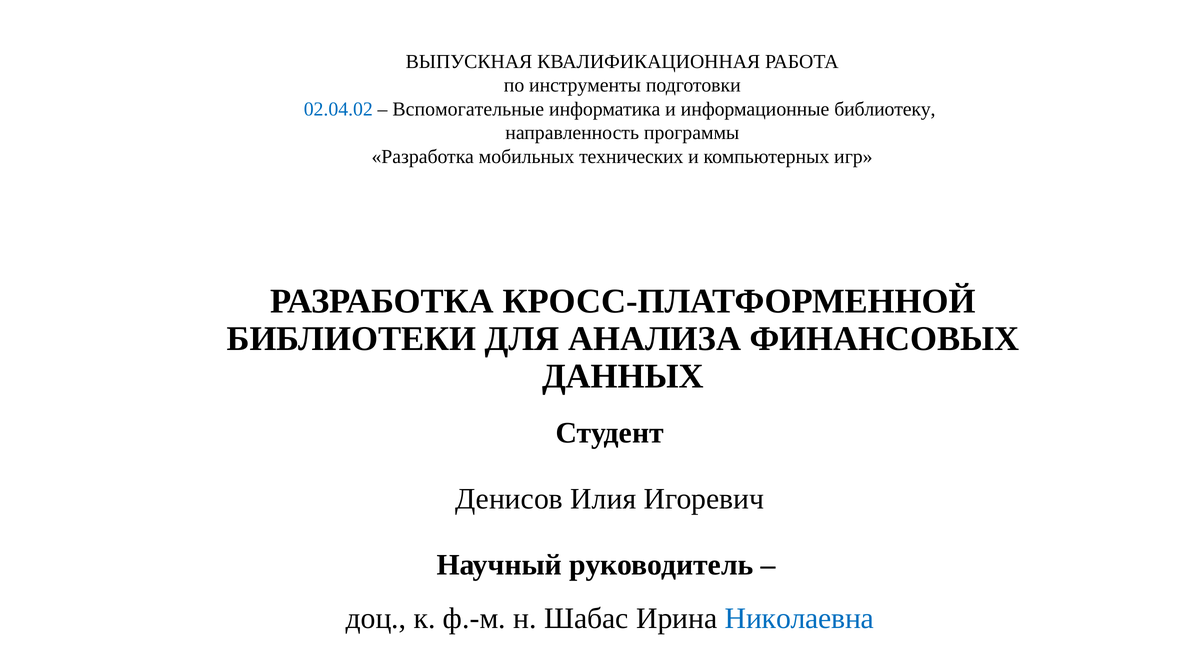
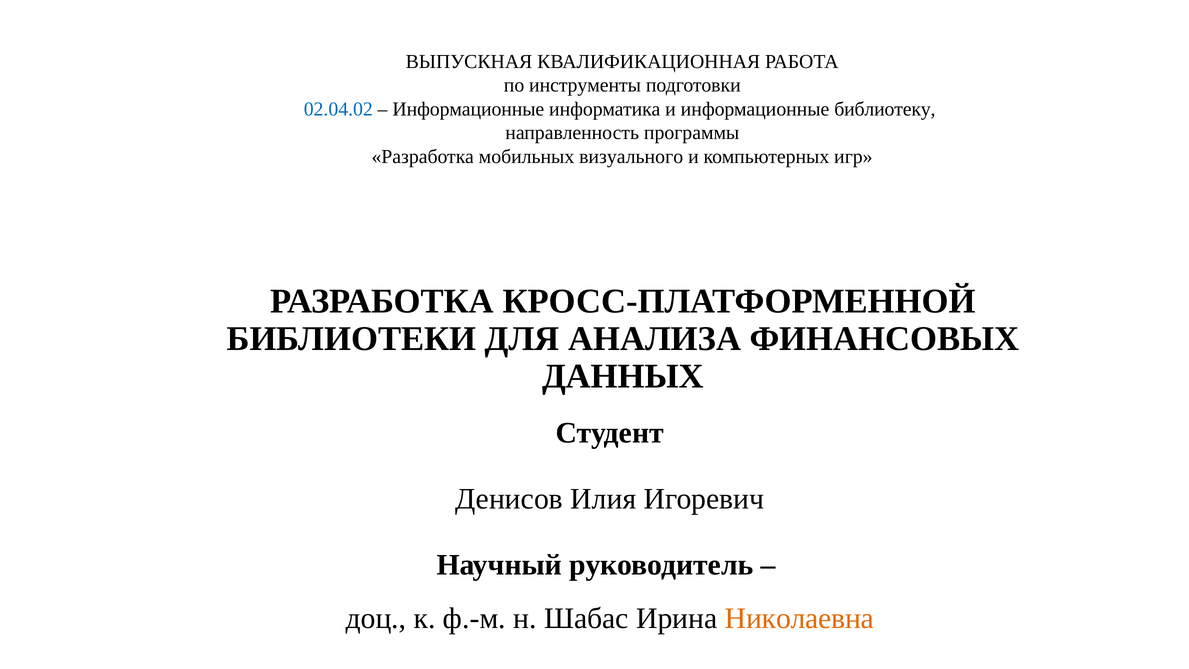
Вспомогательные at (468, 109): Вспомогательные -> Информационные
технических: технических -> визуального
Николаевна colour: blue -> orange
